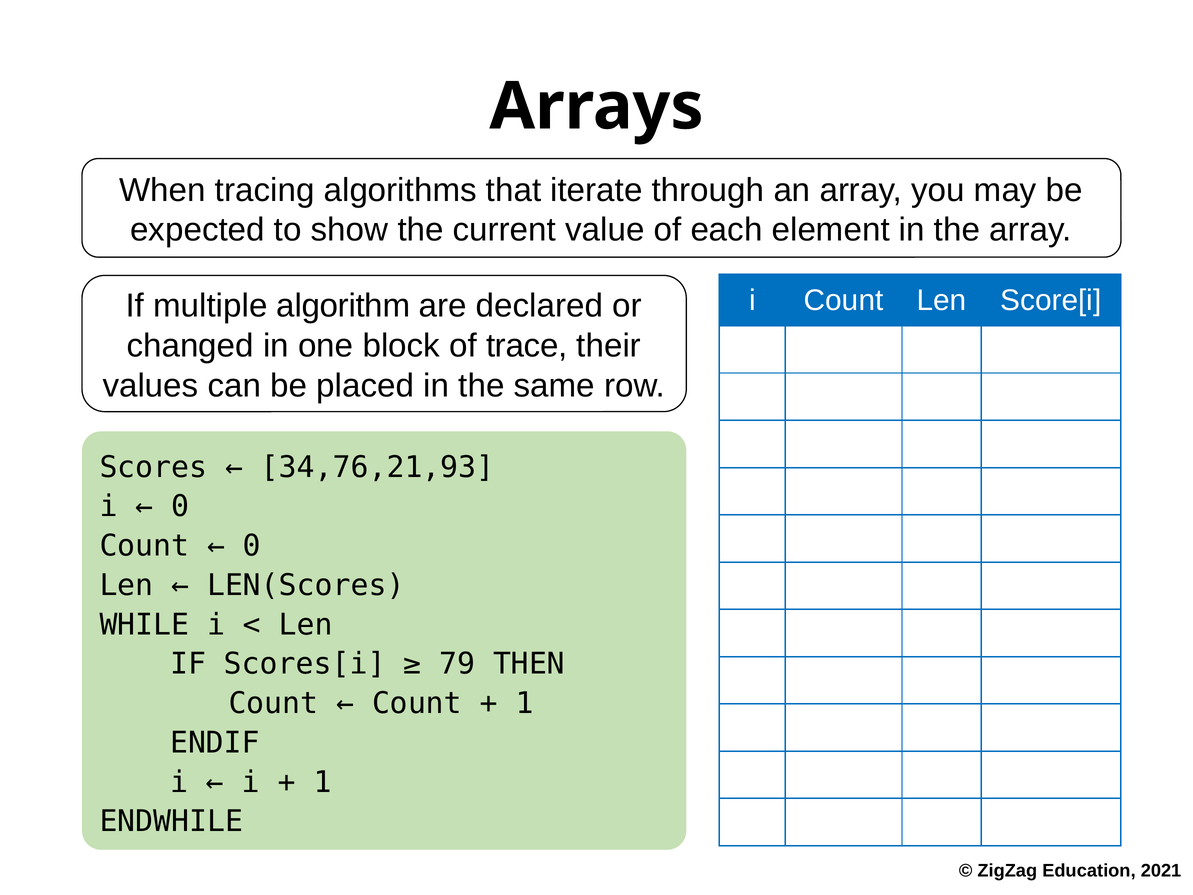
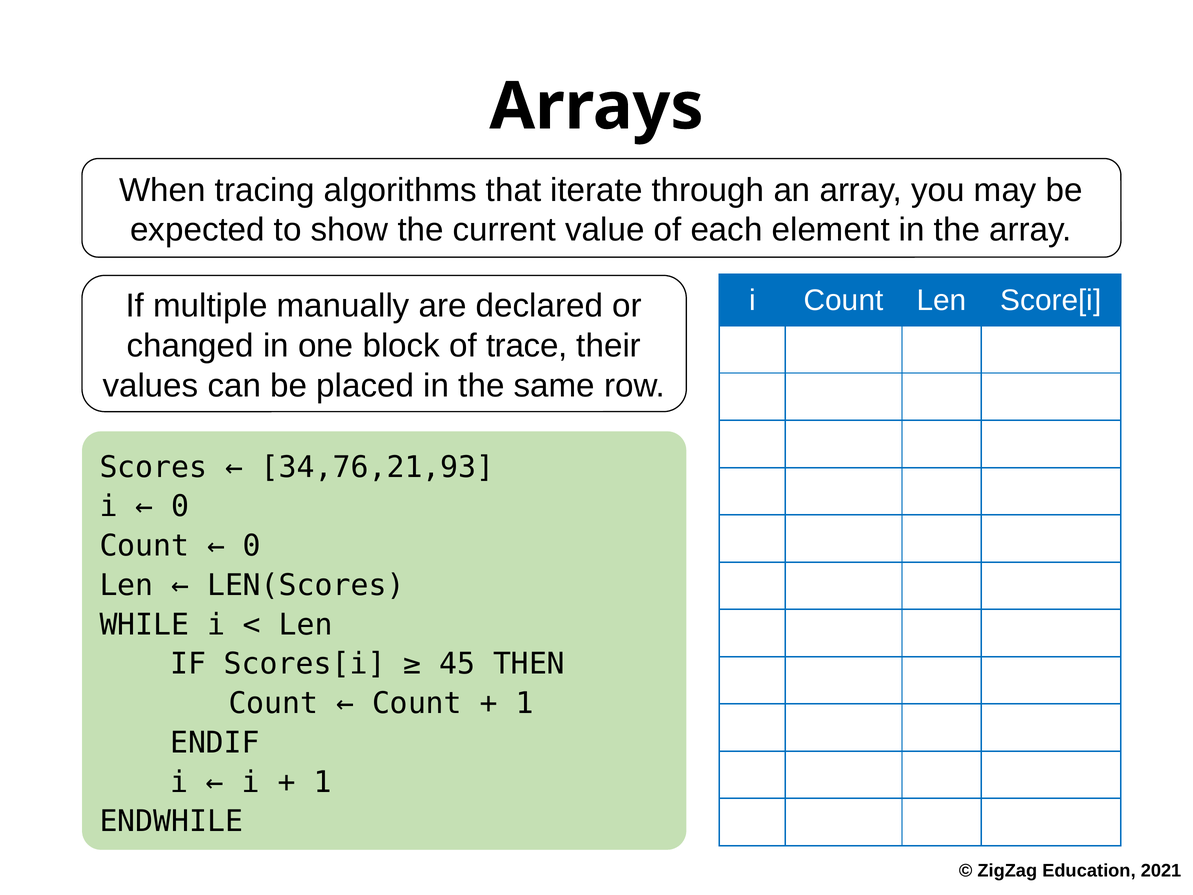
algorithm: algorithm -> manually
79: 79 -> 45
